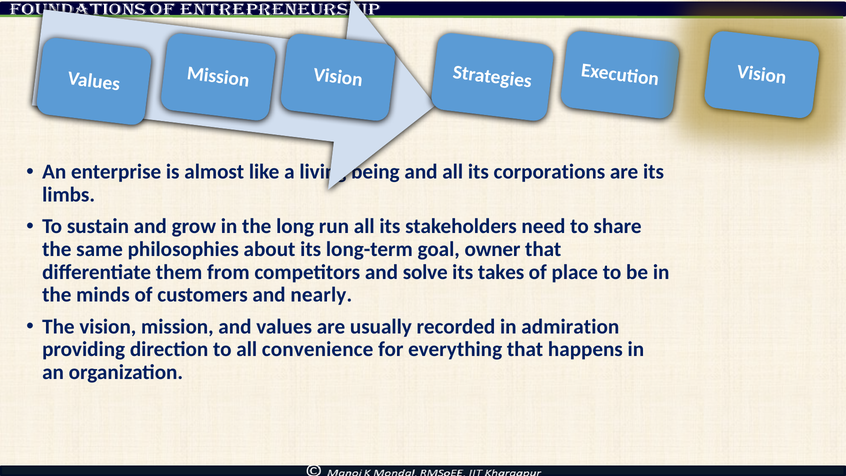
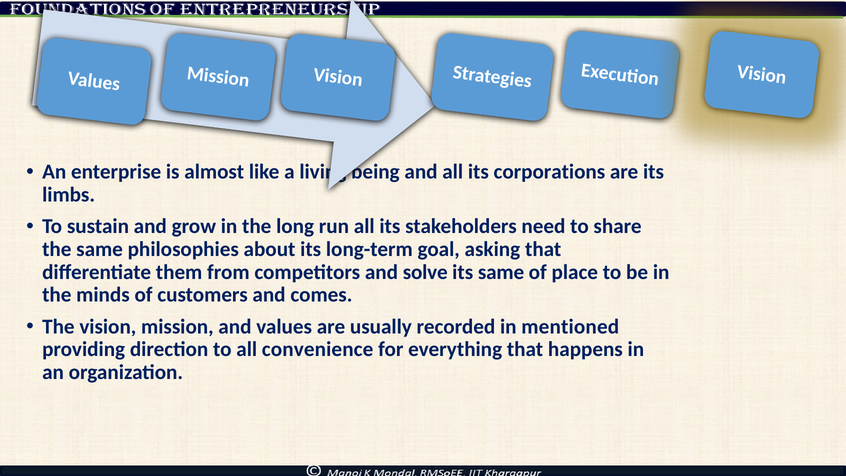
owner: owner -> asking
its takes: takes -> same
nearly: nearly -> comes
admiration: admiration -> mentioned
